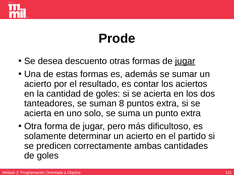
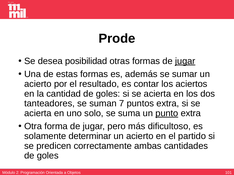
descuento: descuento -> posibilidad
8: 8 -> 7
punto underline: none -> present
